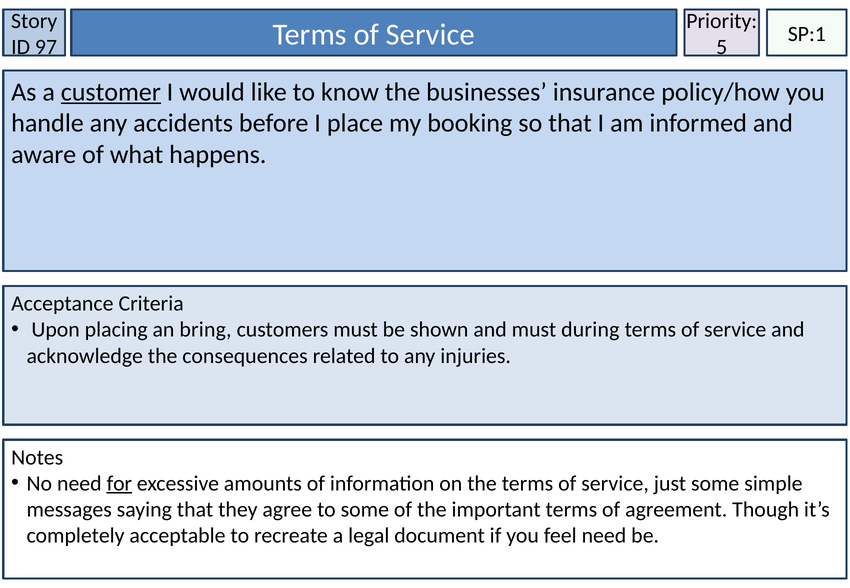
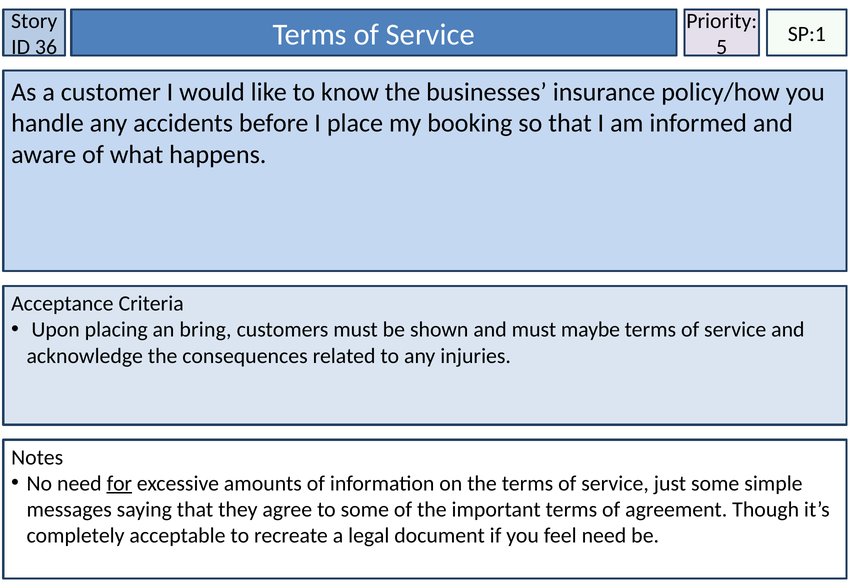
97: 97 -> 36
customer underline: present -> none
during: during -> maybe
